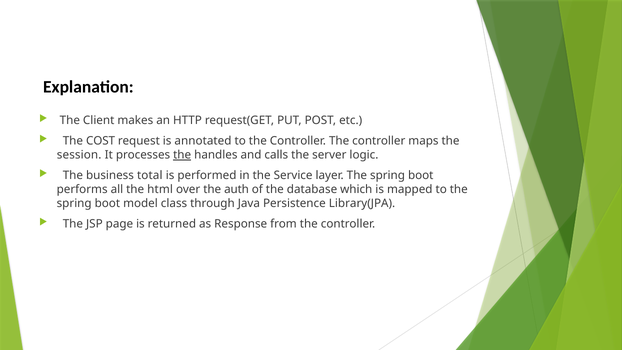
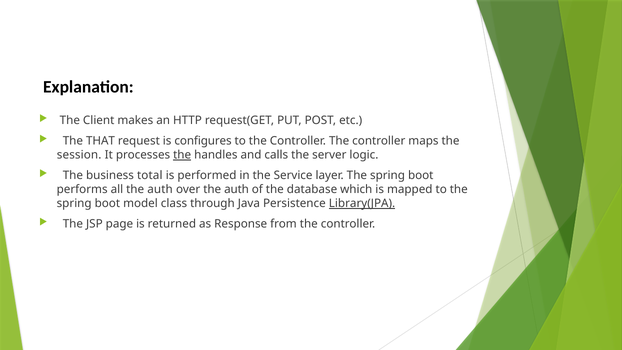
COST: COST -> THAT
annotated: annotated -> configures
all the html: html -> auth
Library(JPA underline: none -> present
